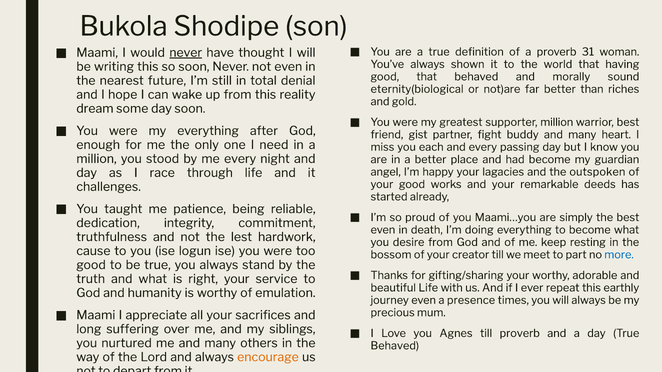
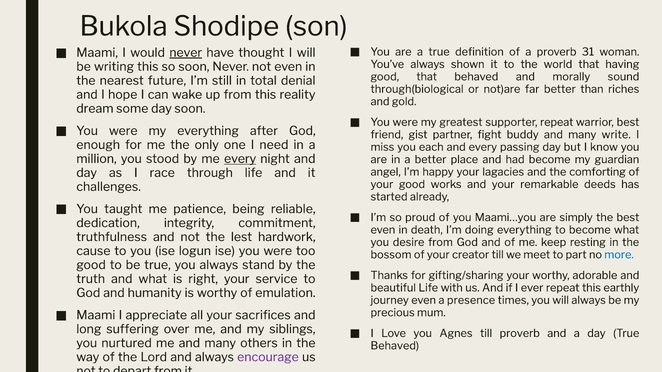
eternity(biological: eternity(biological -> through(biological
supporter million: million -> repeat
heart: heart -> write
every at (240, 159) underline: none -> present
outspoken: outspoken -> comforting
encourage colour: orange -> purple
